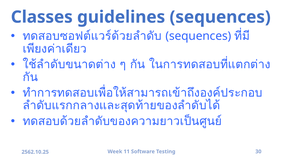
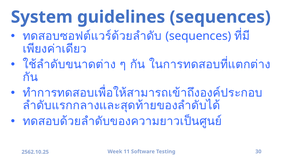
Classes: Classes -> System
